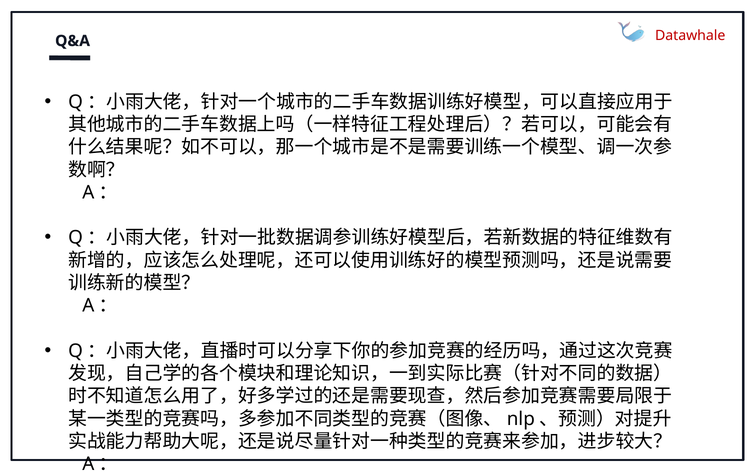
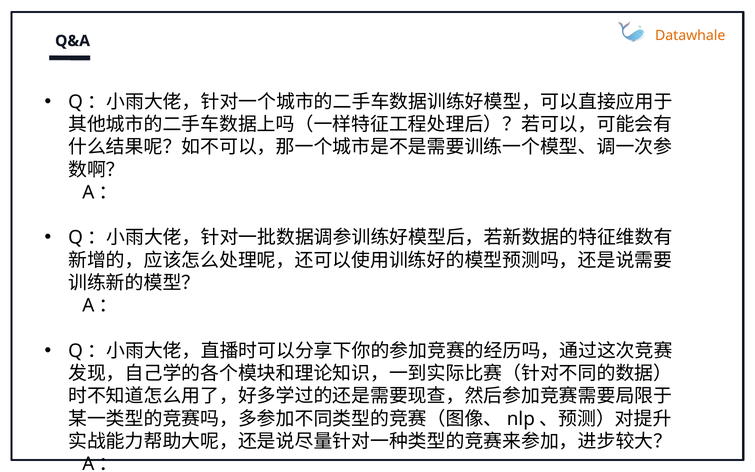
Datawhale colour: red -> orange
